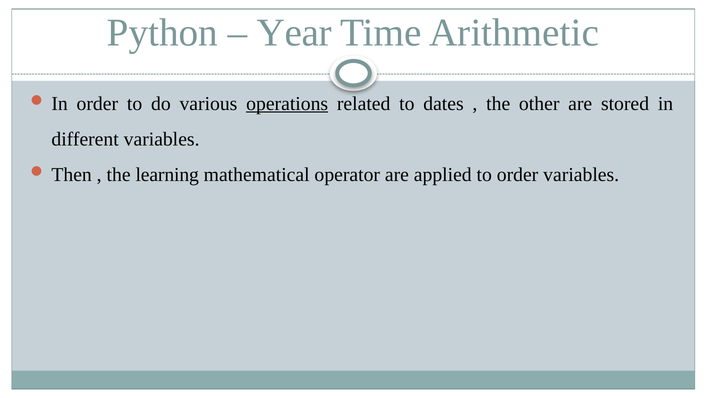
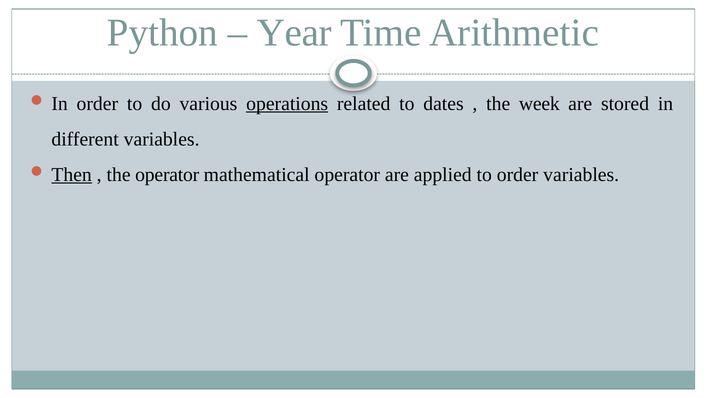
other: other -> week
Then underline: none -> present
the learning: learning -> operator
